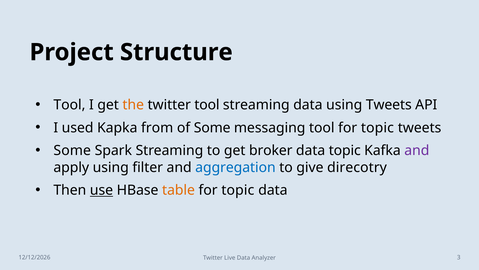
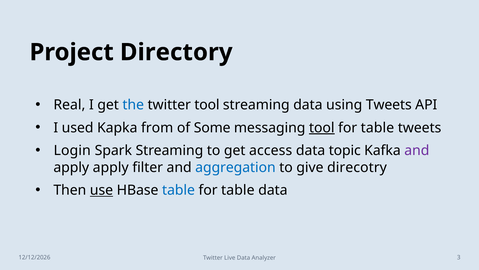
Structure: Structure -> Directory
Tool at (69, 105): Tool -> Real
the colour: orange -> blue
tool at (322, 128) underline: none -> present
topic at (377, 128): topic -> table
Some at (72, 150): Some -> Login
broker: broker -> access
apply using: using -> apply
table at (179, 190) colour: orange -> blue
topic at (238, 190): topic -> table
